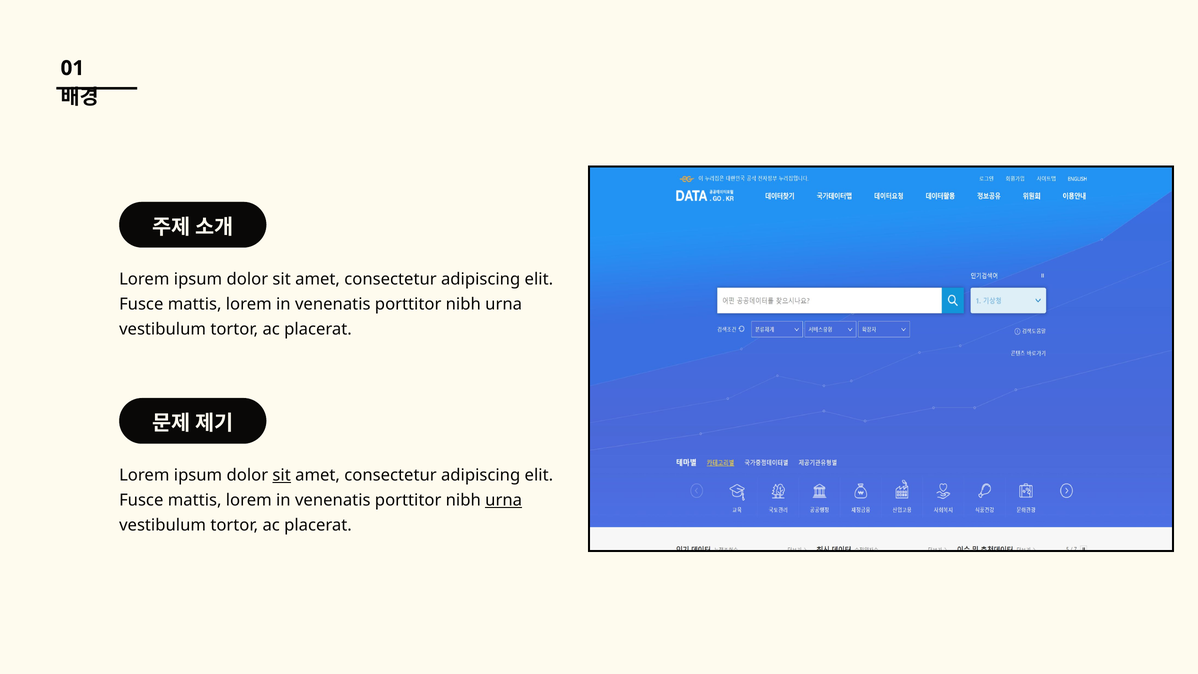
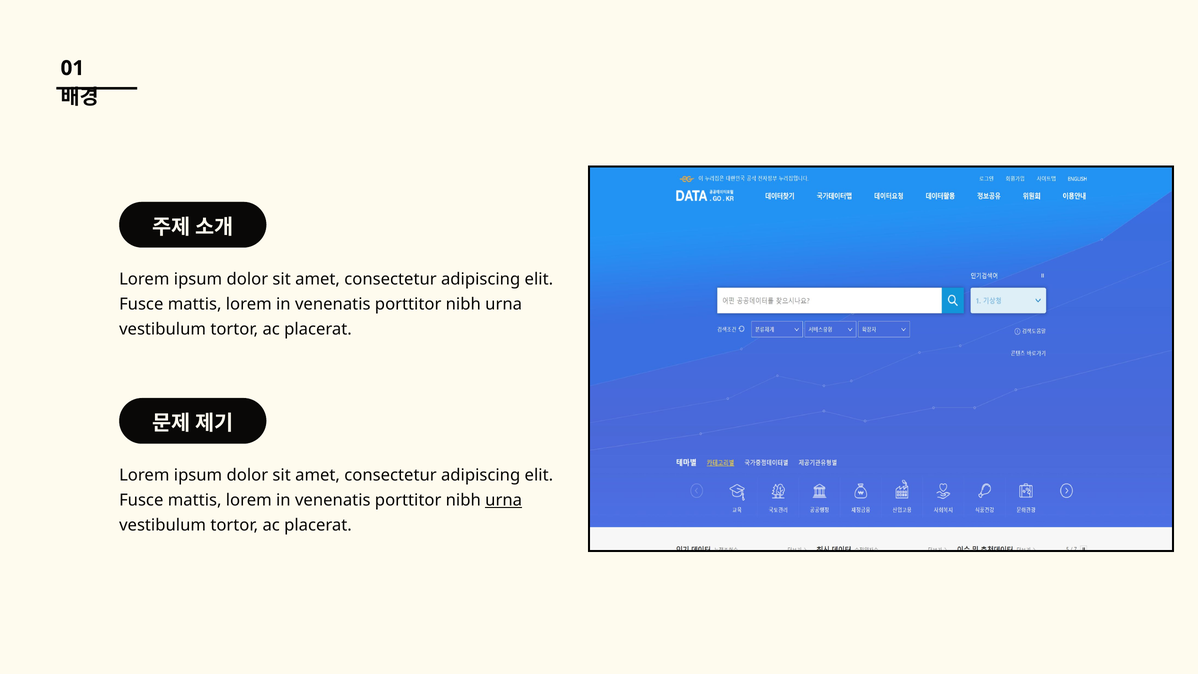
sit at (282, 475) underline: present -> none
